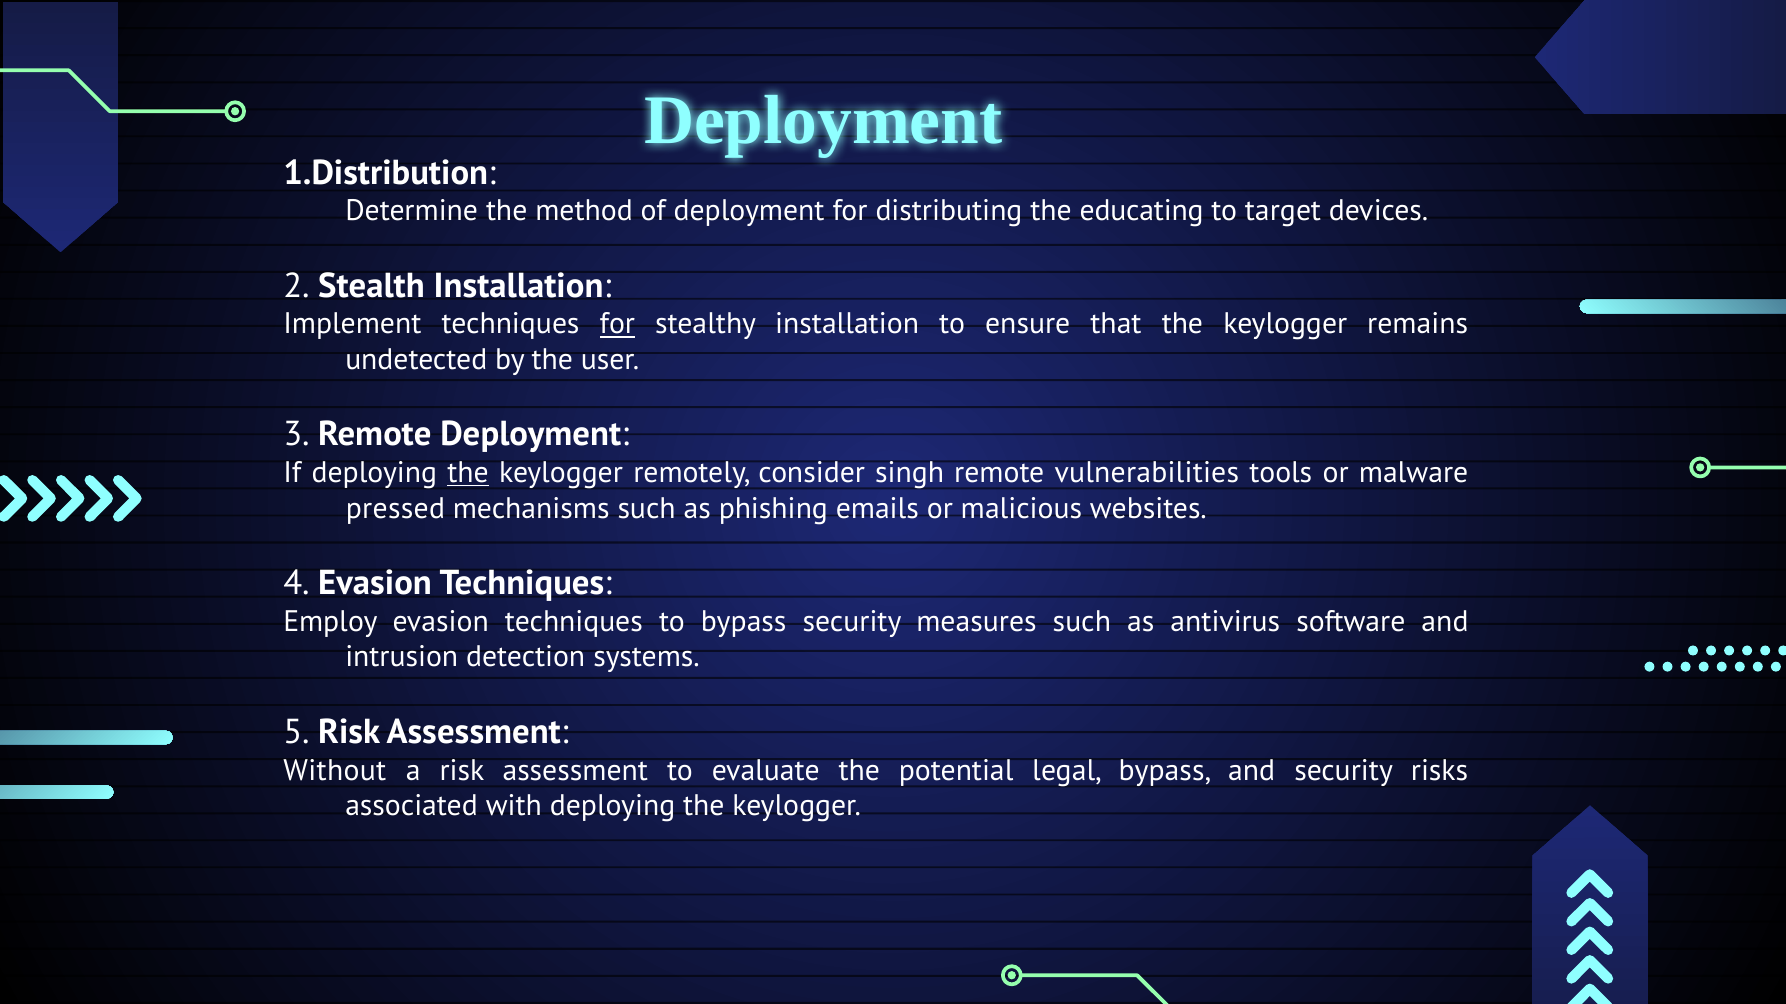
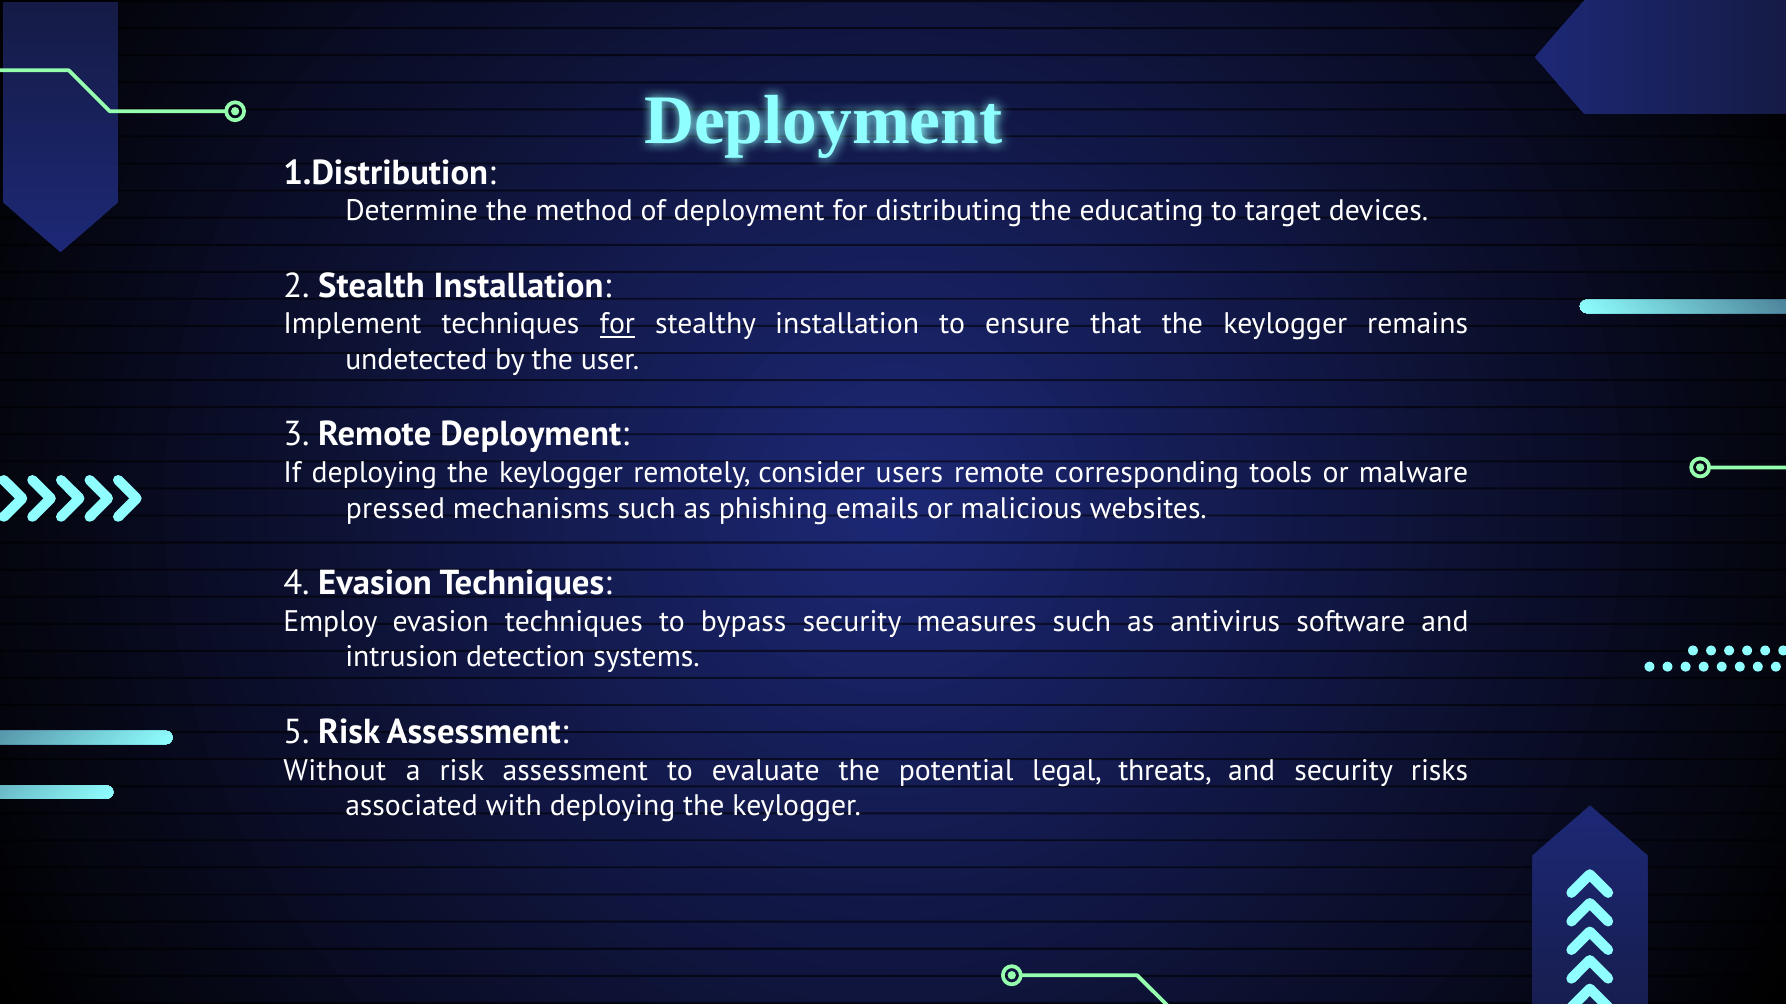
the at (468, 473) underline: present -> none
singh: singh -> users
vulnerabilities: vulnerabilities -> corresponding
legal bypass: bypass -> threats
